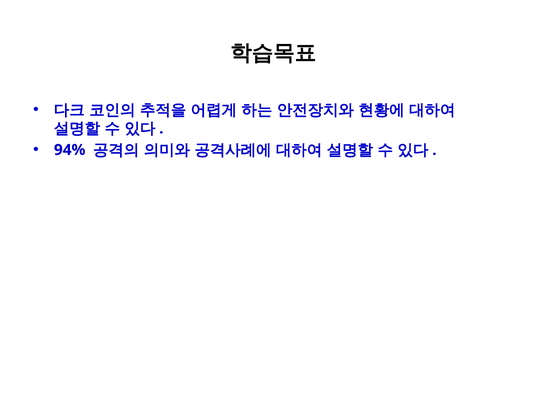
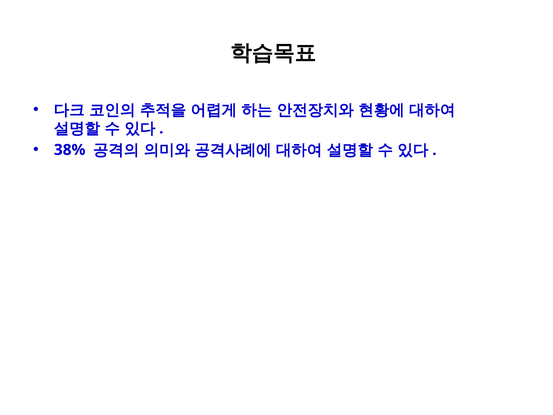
94%: 94% -> 38%
